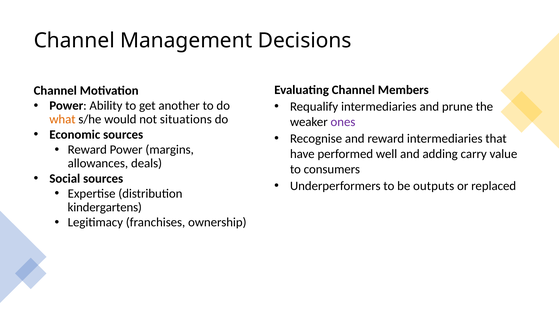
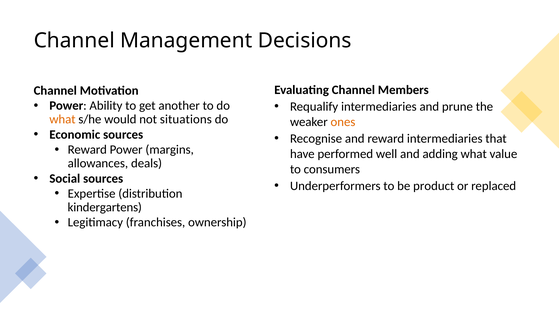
ones colour: purple -> orange
adding carry: carry -> what
outputs: outputs -> product
